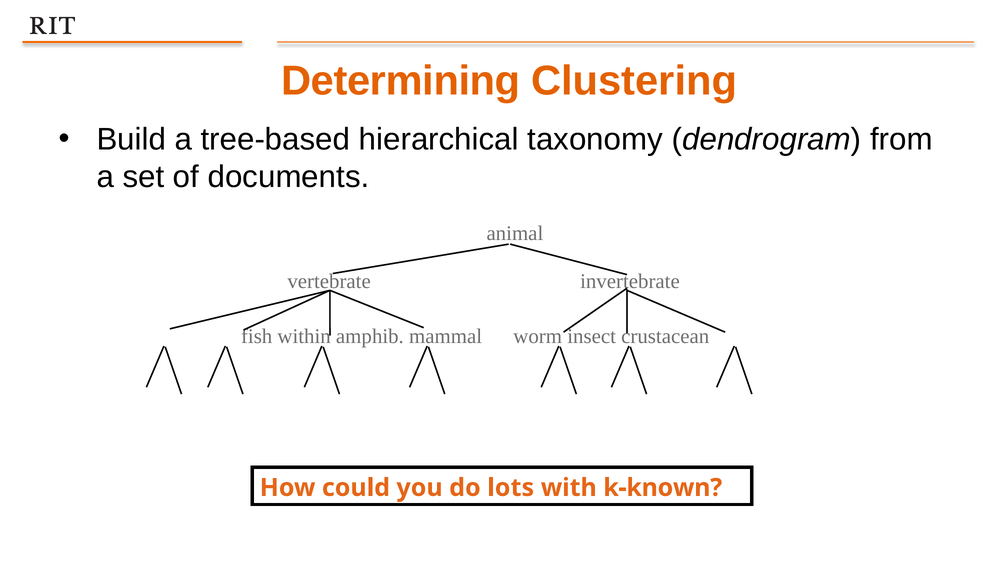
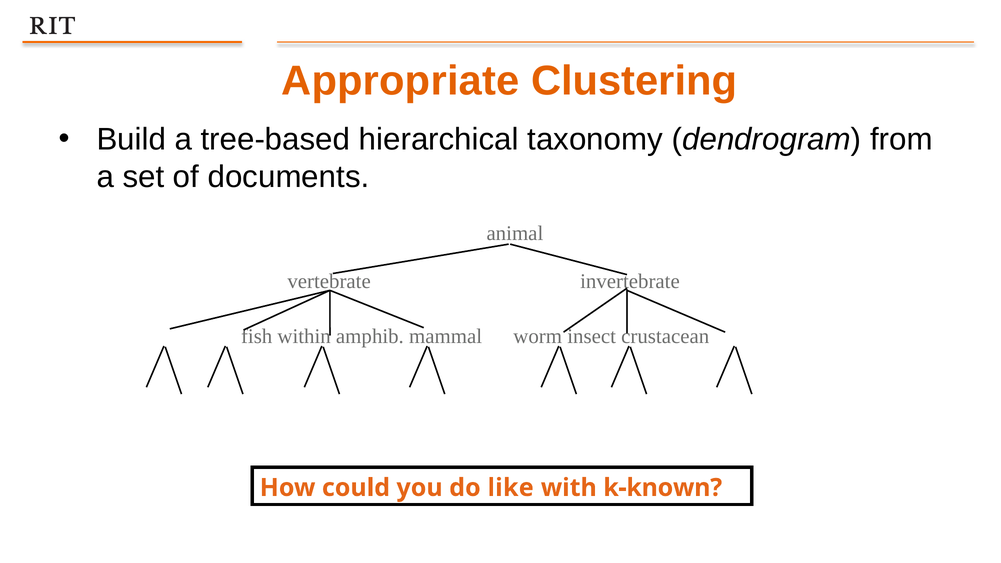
Determining: Determining -> Appropriate
lots: lots -> like
